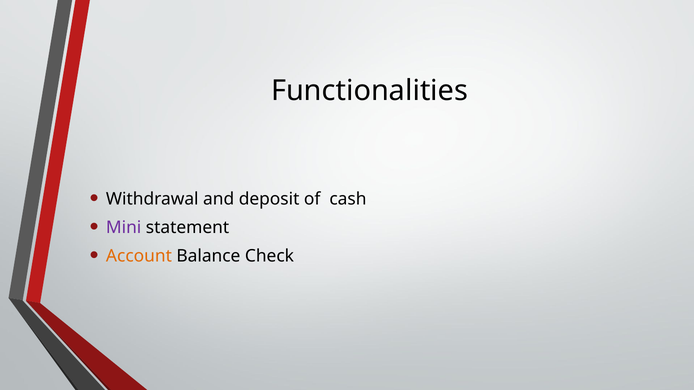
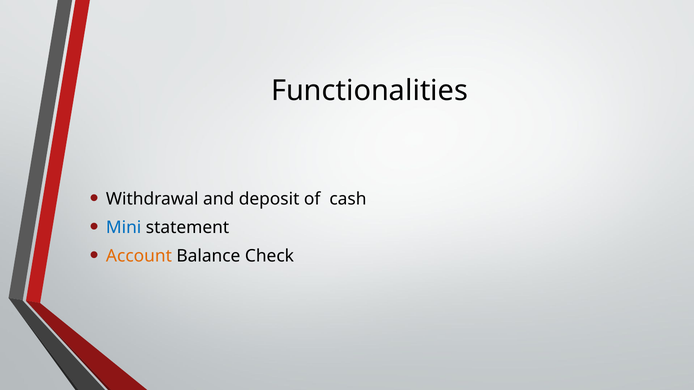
Mini colour: purple -> blue
